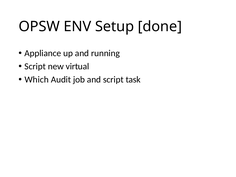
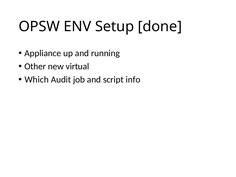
Script at (35, 66): Script -> Other
task: task -> info
